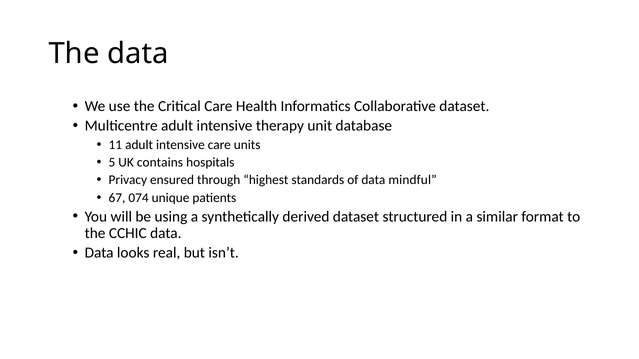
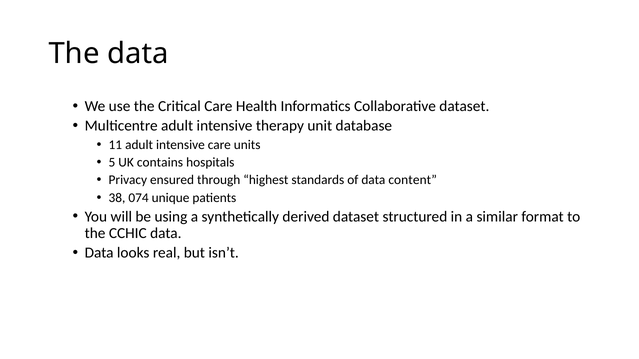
mindful: mindful -> content
67: 67 -> 38
